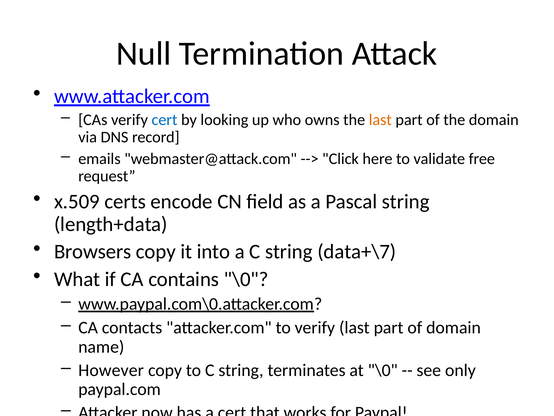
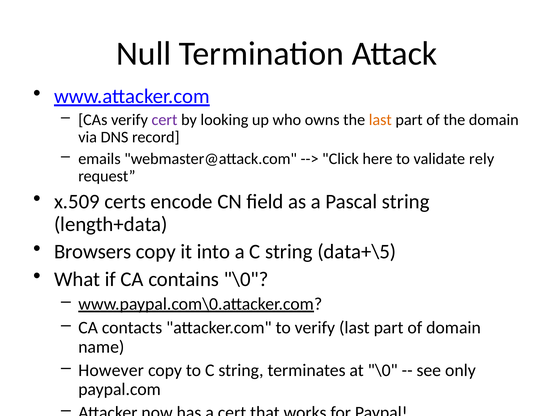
cert at (164, 120) colour: blue -> purple
free: free -> rely
data+\7: data+\7 -> data+\5
